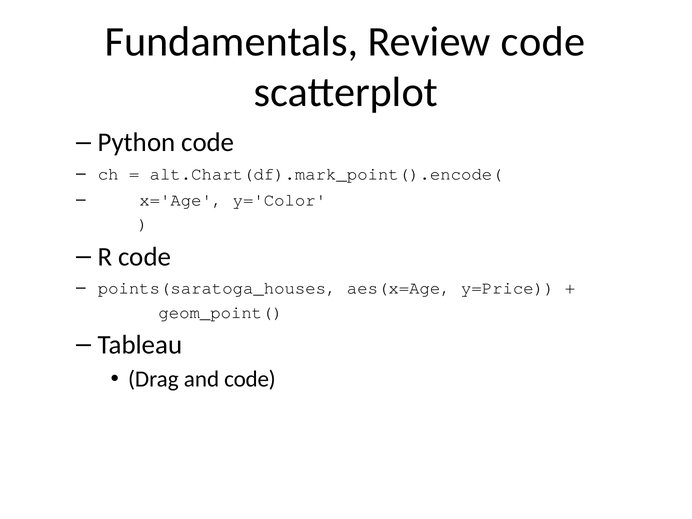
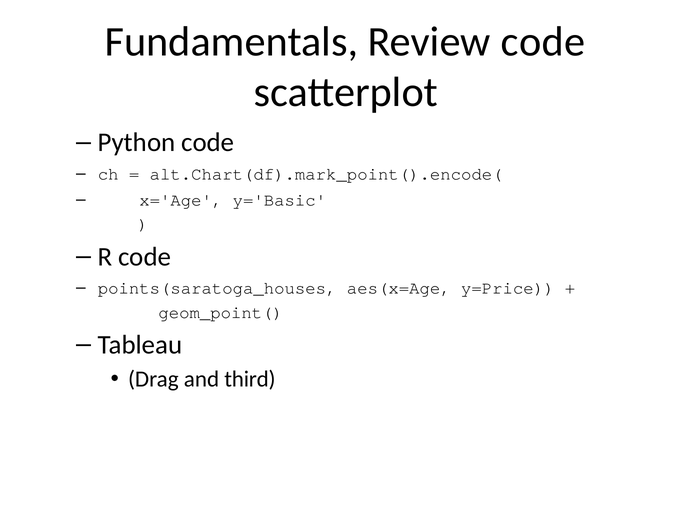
y='Color: y='Color -> y='Basic
and code: code -> third
